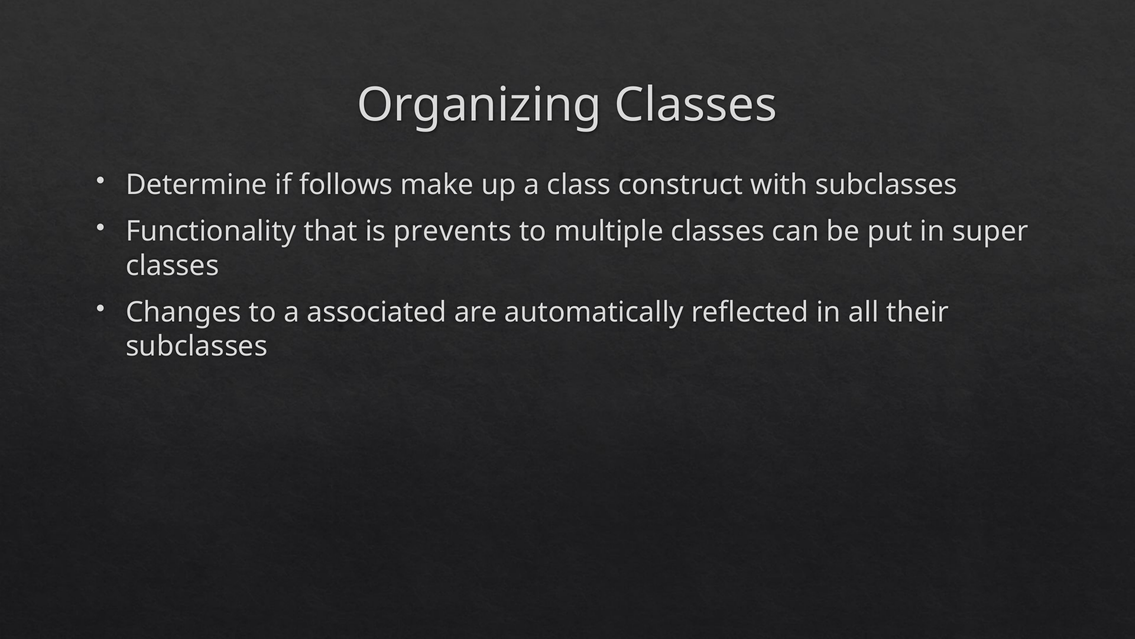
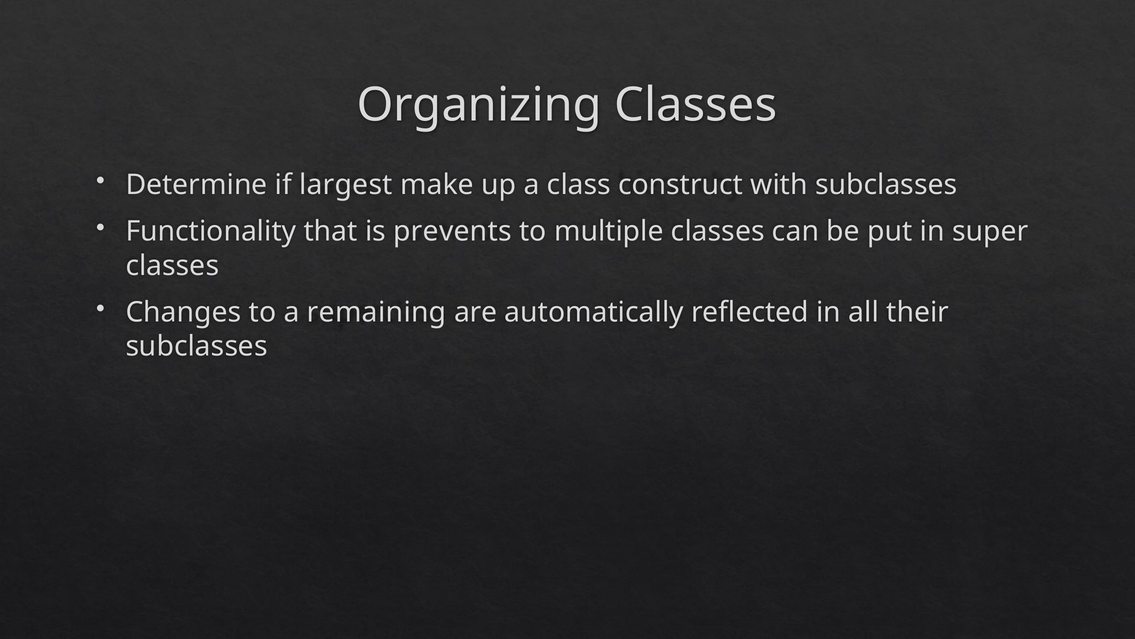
follows: follows -> largest
associated: associated -> remaining
